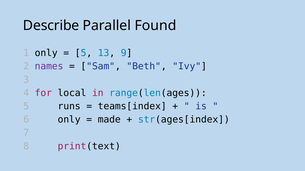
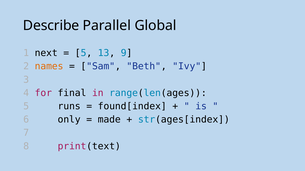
Found: Found -> Global
1 only: only -> next
names colour: purple -> orange
local: local -> final
teams[index: teams[index -> found[index
